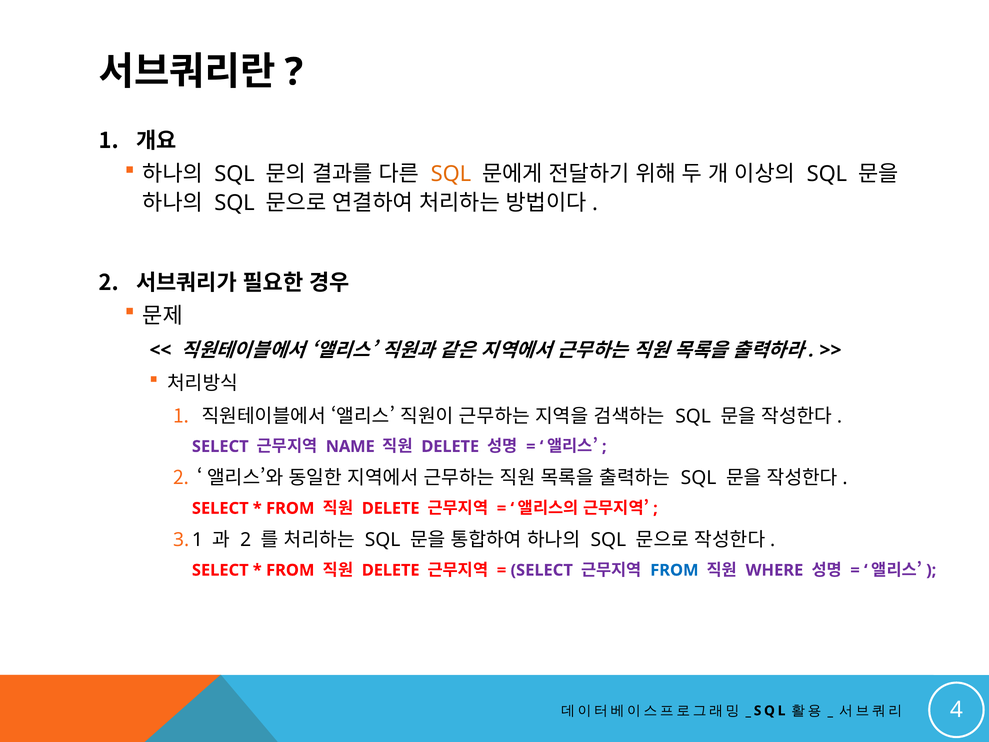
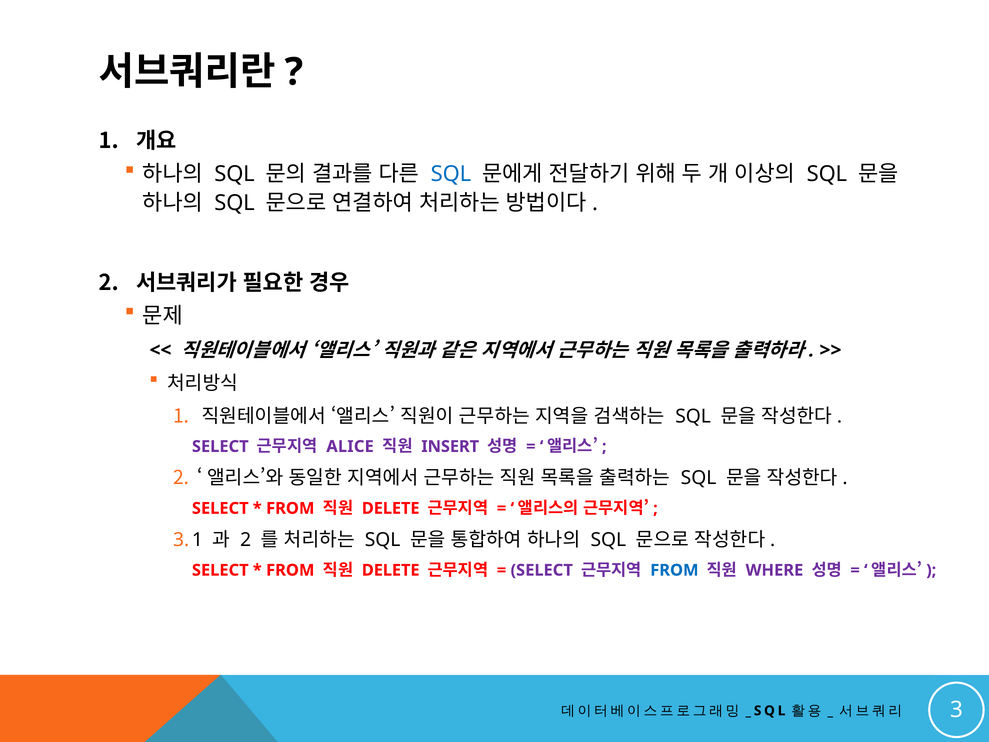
SQL at (451, 174) colour: orange -> blue
NAME: NAME -> ALICE
DELETE at (450, 446): DELETE -> INSERT
4: 4 -> 3
